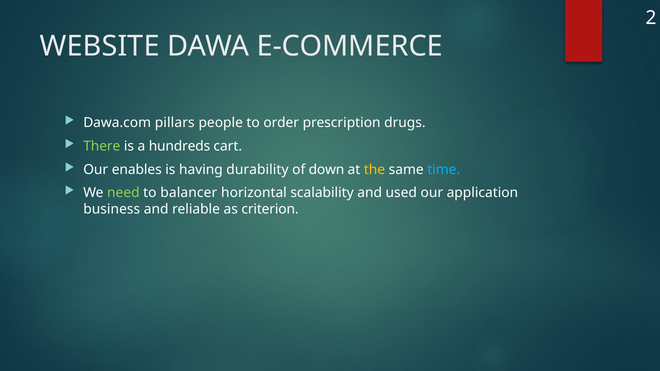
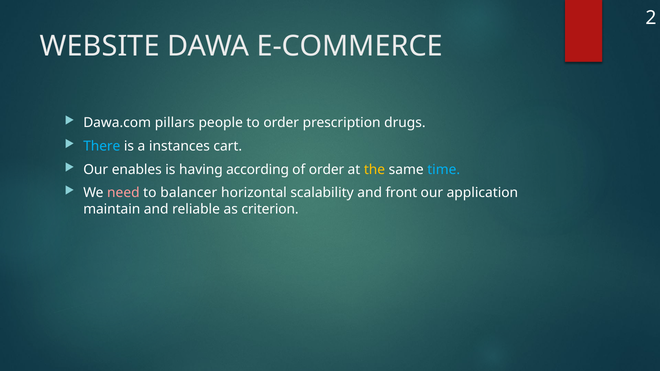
There colour: light green -> light blue
hundreds: hundreds -> instances
durability: durability -> according
of down: down -> order
need colour: light green -> pink
used: used -> front
business: business -> maintain
